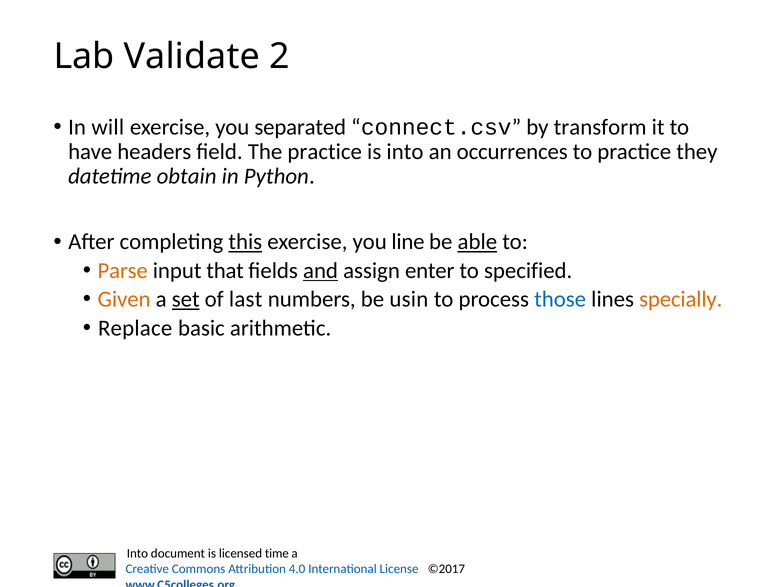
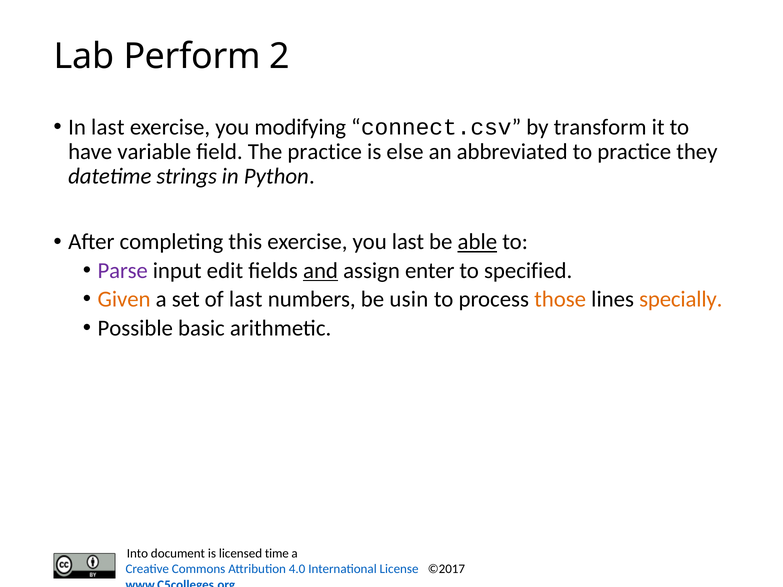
Validate: Validate -> Perform
In will: will -> last
separated: separated -> modifying
headers: headers -> variable
is into: into -> else
occurrences: occurrences -> abbreviated
obtain: obtain -> strings
this underline: present -> none
you line: line -> last
Parse colour: orange -> purple
that: that -> edit
set underline: present -> none
those colour: blue -> orange
Replace: Replace -> Possible
